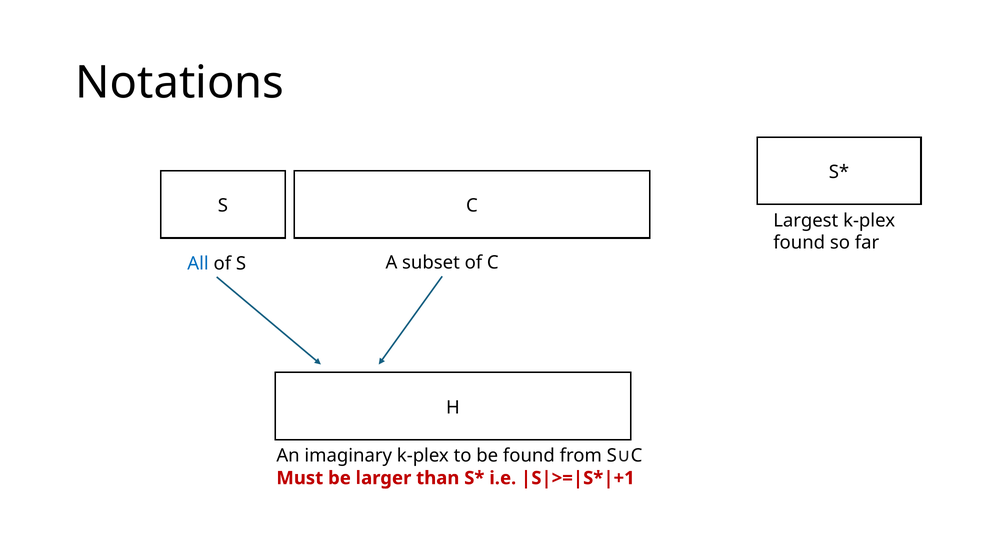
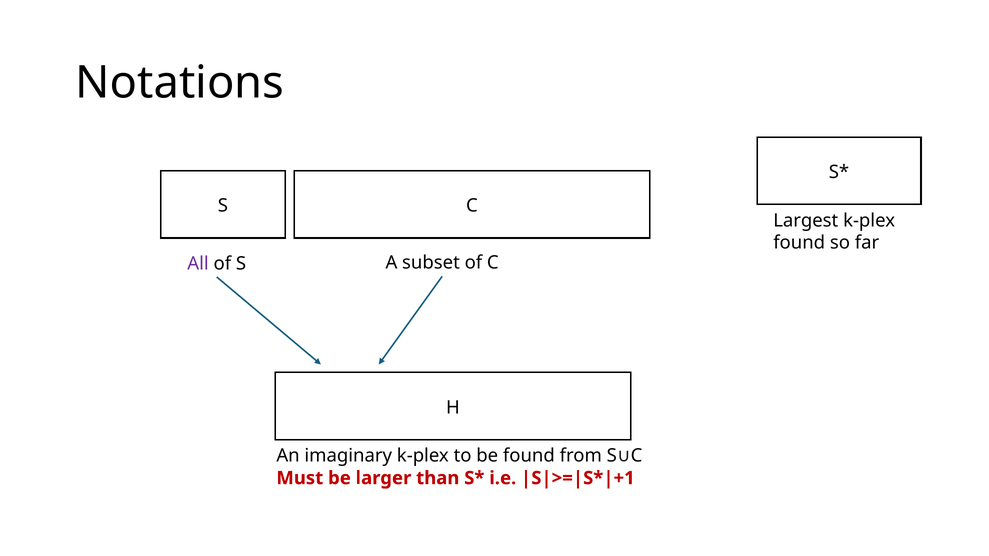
All colour: blue -> purple
